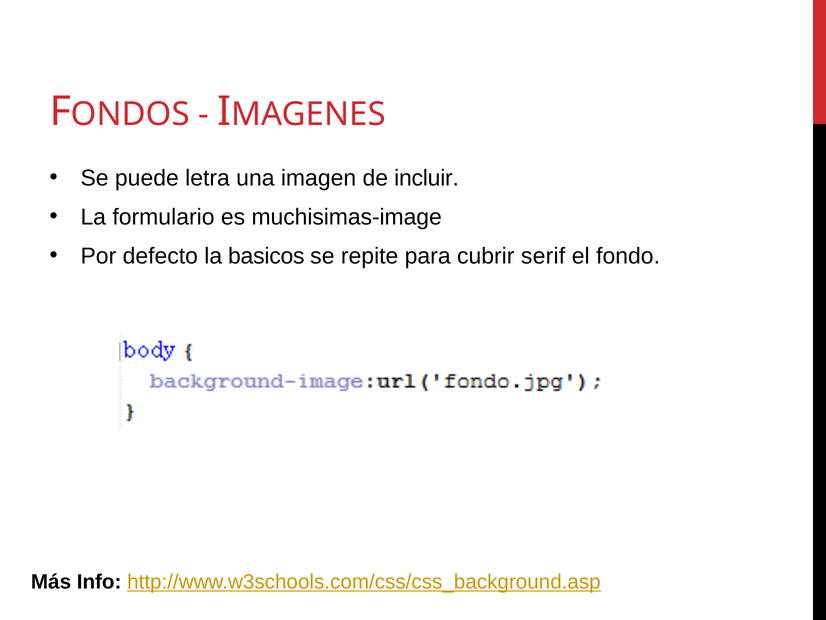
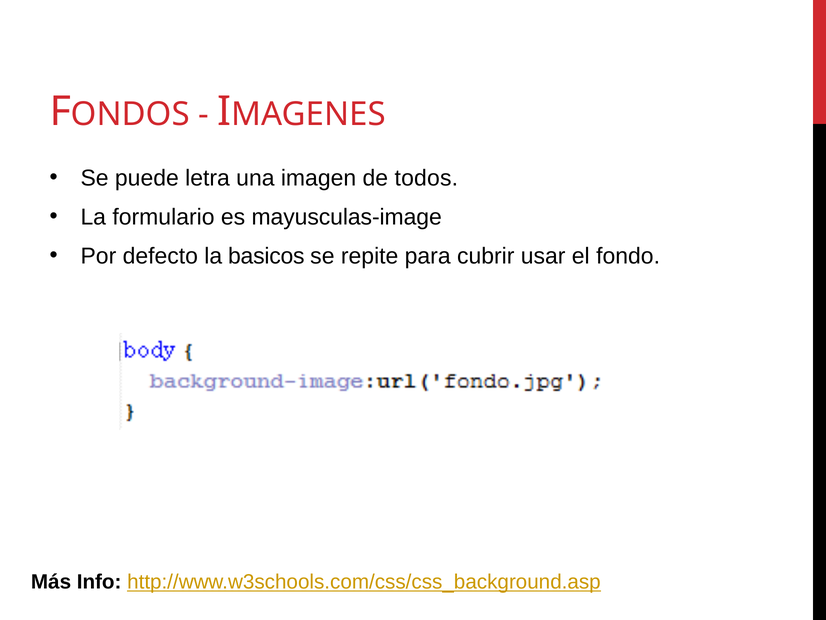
incluir: incluir -> todos
muchisimas-image: muchisimas-image -> mayusculas-image
serif: serif -> usar
